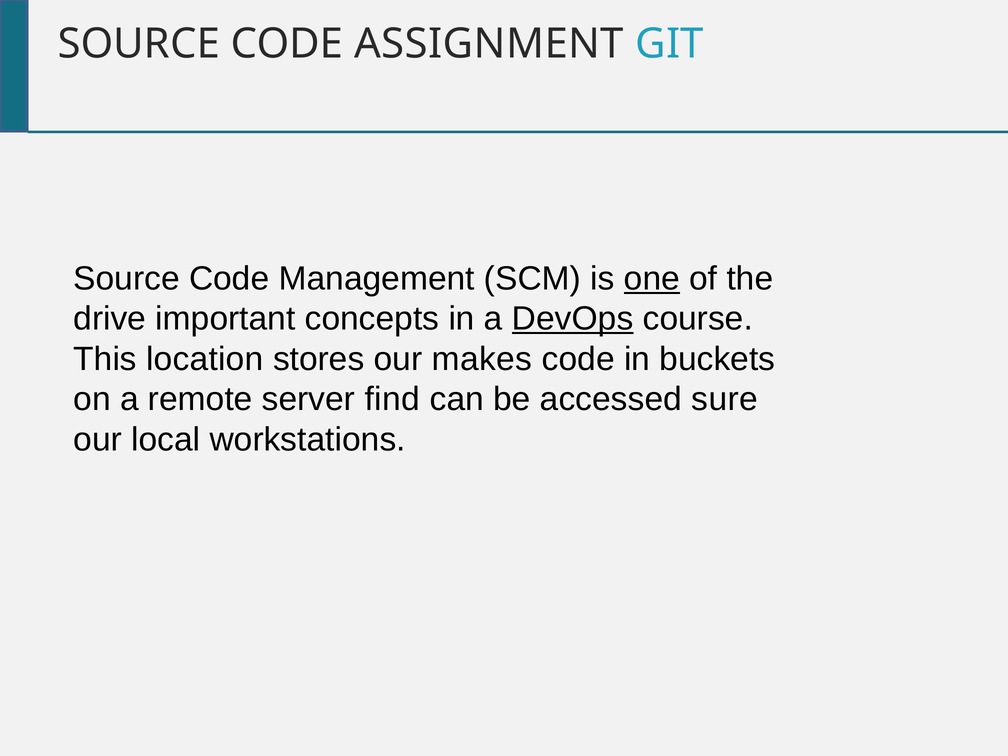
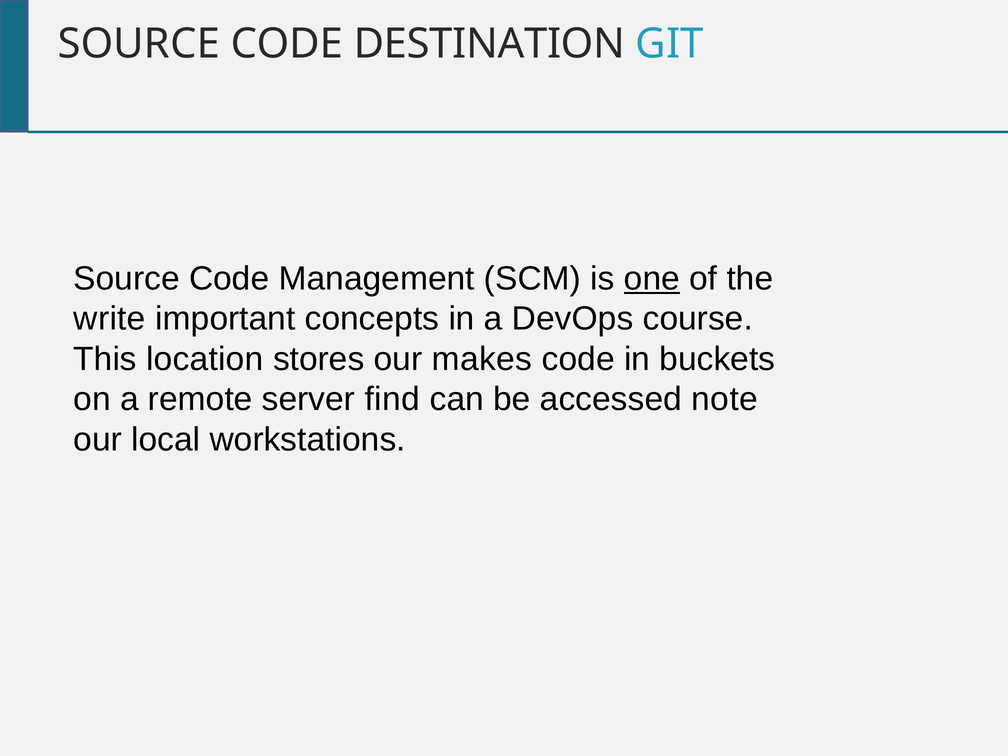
ASSIGNMENT: ASSIGNMENT -> DESTINATION
drive: drive -> write
DevOps underline: present -> none
sure: sure -> note
